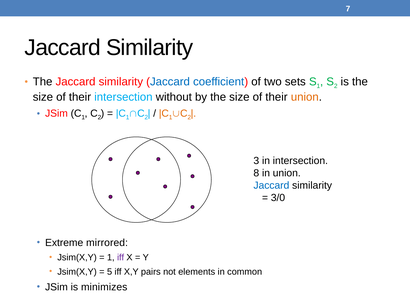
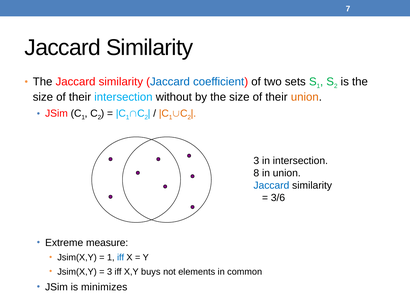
3/0: 3/0 -> 3/6
mirrored: mirrored -> measure
iff at (121, 257) colour: purple -> blue
5 at (110, 271): 5 -> 3
pairs: pairs -> buys
